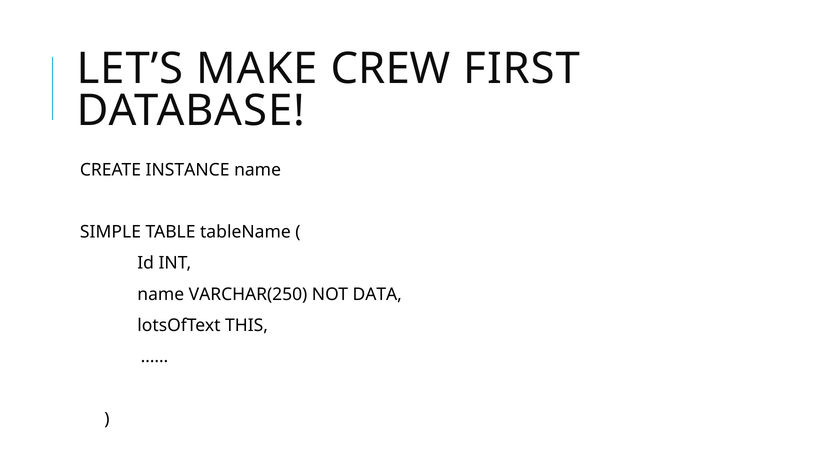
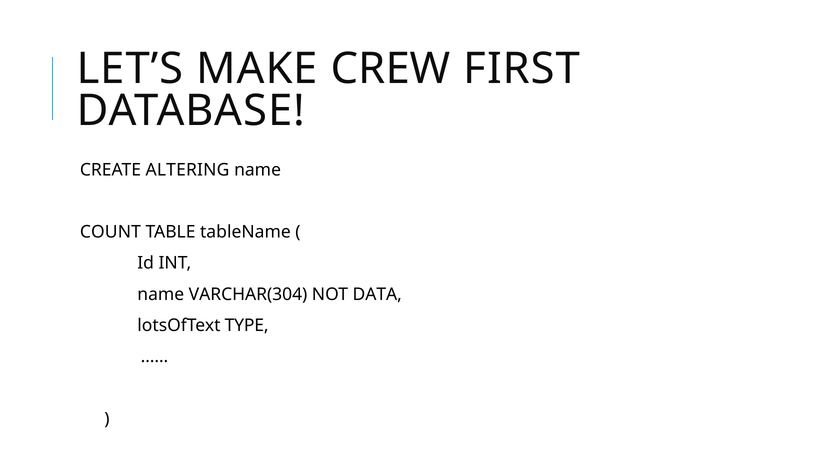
INSTANCE: INSTANCE -> ALTERING
SIMPLE: SIMPLE -> COUNT
VARCHAR(250: VARCHAR(250 -> VARCHAR(304
THIS: THIS -> TYPE
